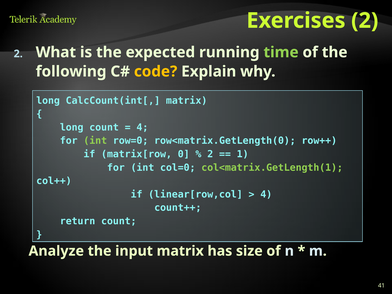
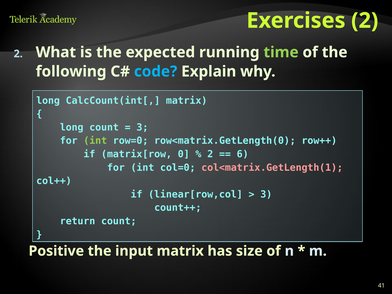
code colour: yellow -> light blue
4 at (142, 127): 4 -> 3
1: 1 -> 6
col<matrix.GetLength(1 colour: light green -> pink
4 at (266, 194): 4 -> 3
Analyze: Analyze -> Positive
